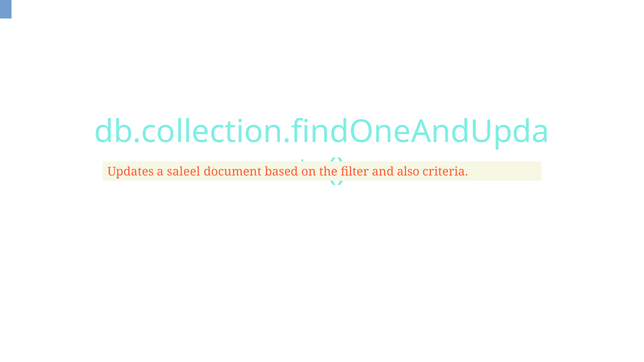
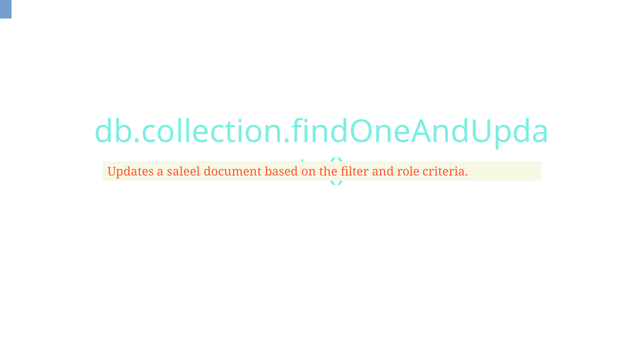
also: also -> role
